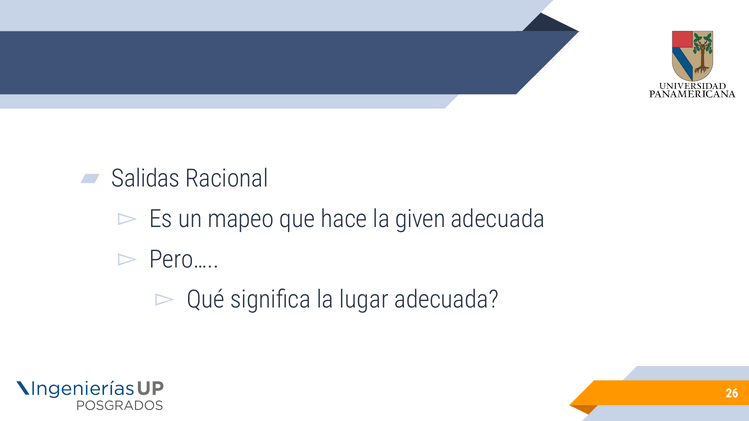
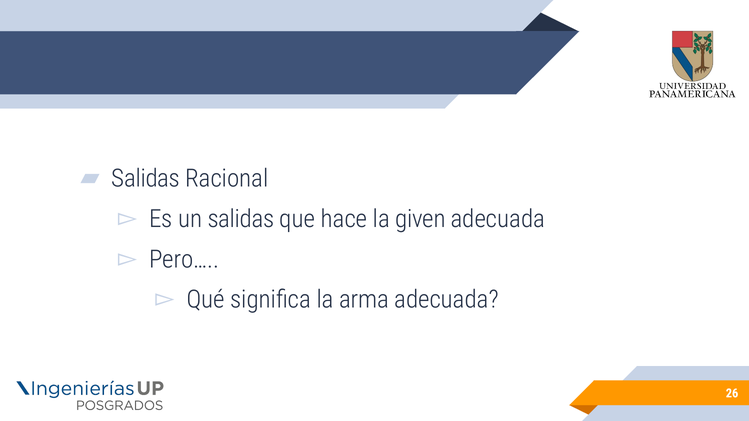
un mapeo: mapeo -> salidas
lugar: lugar -> arma
